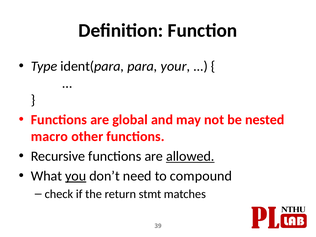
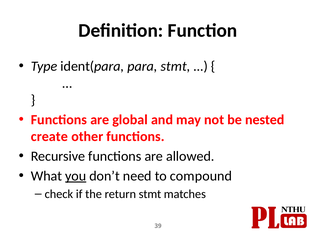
para your: your -> stmt
macro: macro -> create
allowed underline: present -> none
